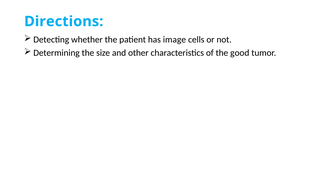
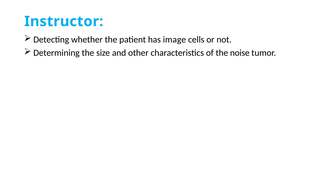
Directions: Directions -> Instructor
good: good -> noise
